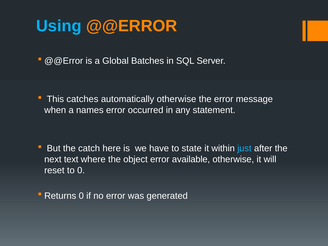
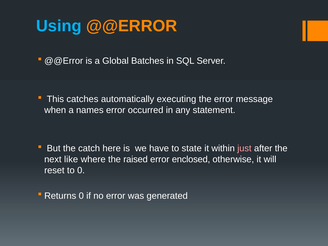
automatically otherwise: otherwise -> executing
just colour: light blue -> pink
text: text -> like
object: object -> raised
available: available -> enclosed
